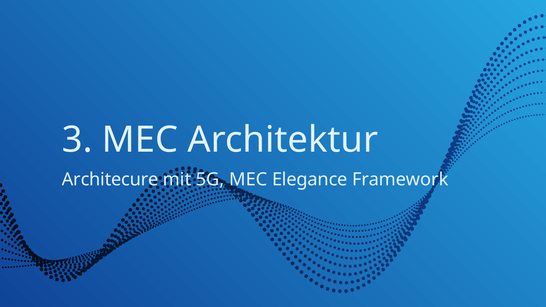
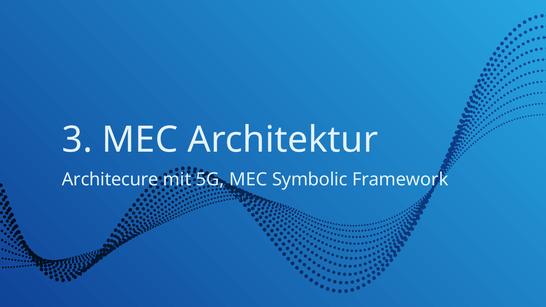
Elegance: Elegance -> Symbolic
